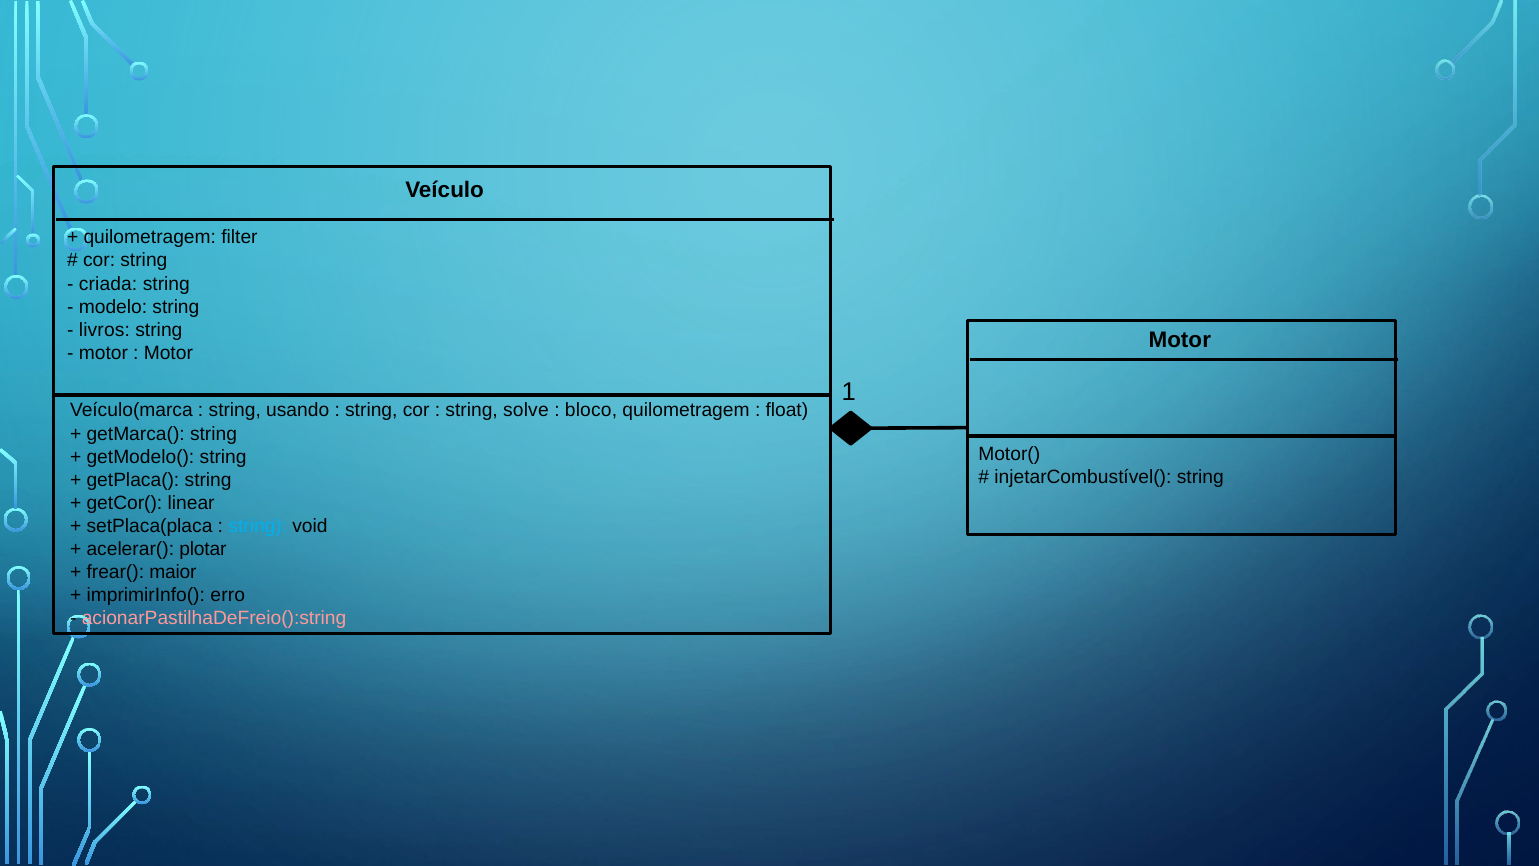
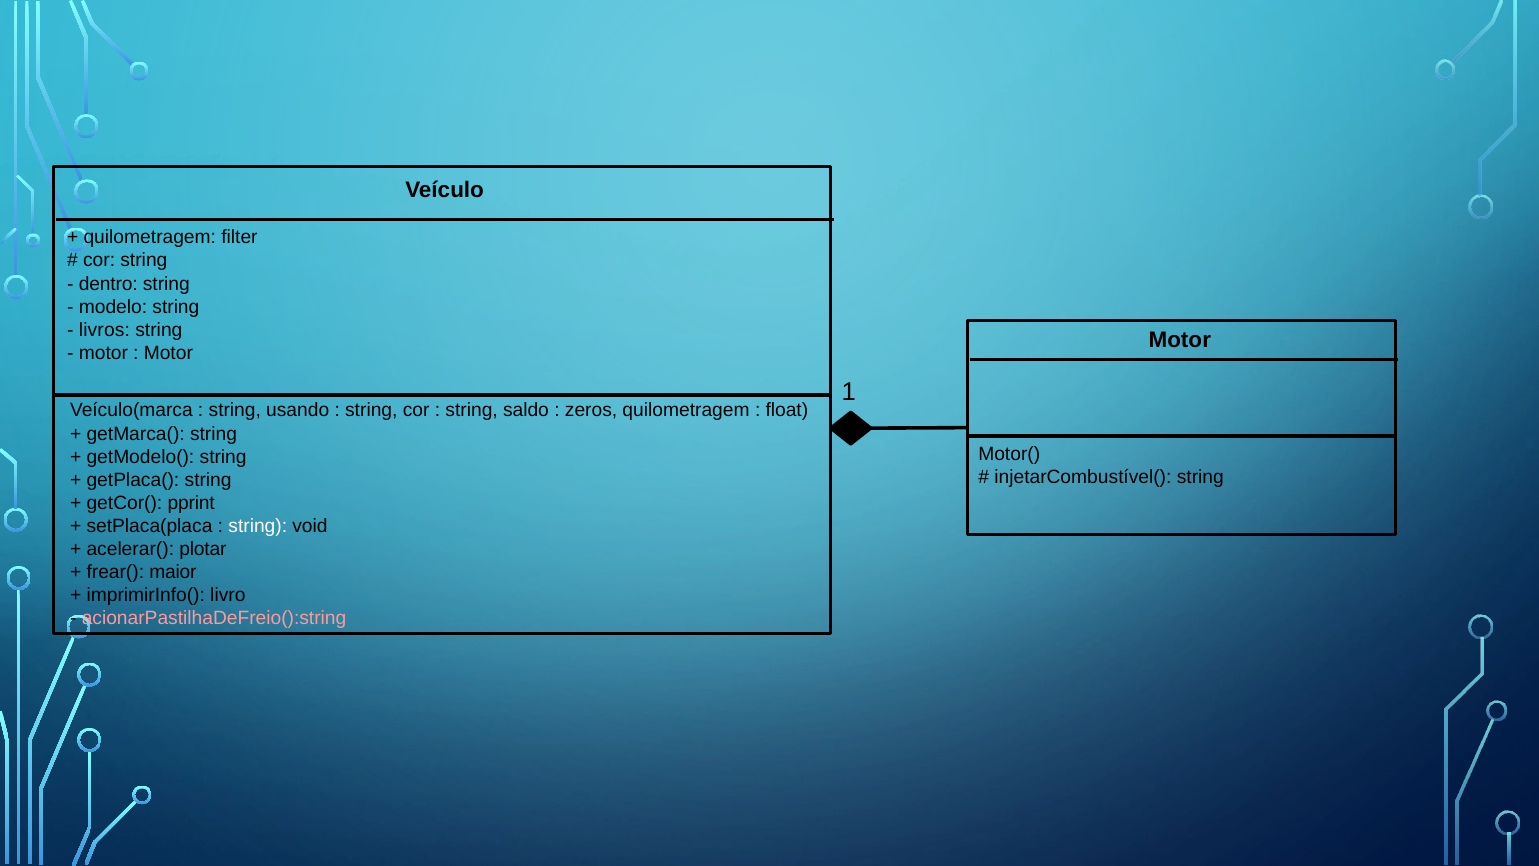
criada: criada -> dentro
solve: solve -> saldo
bloco: bloco -> zeros
linear: linear -> pprint
string at (258, 526) colour: light blue -> white
erro: erro -> livro
